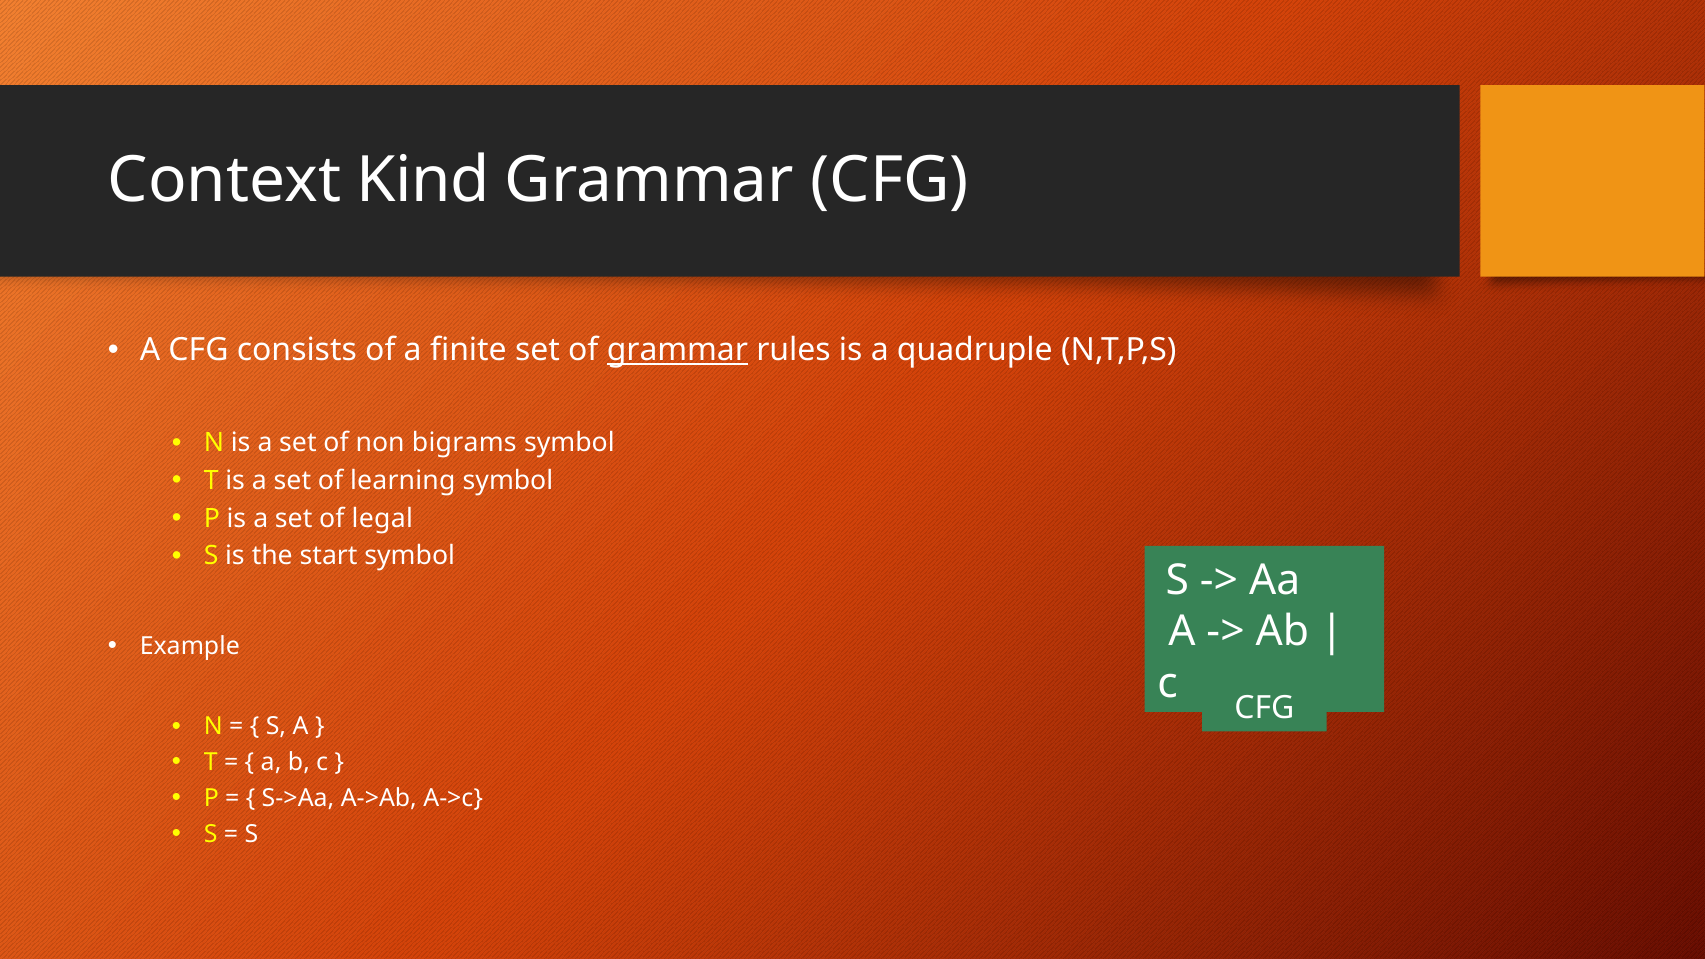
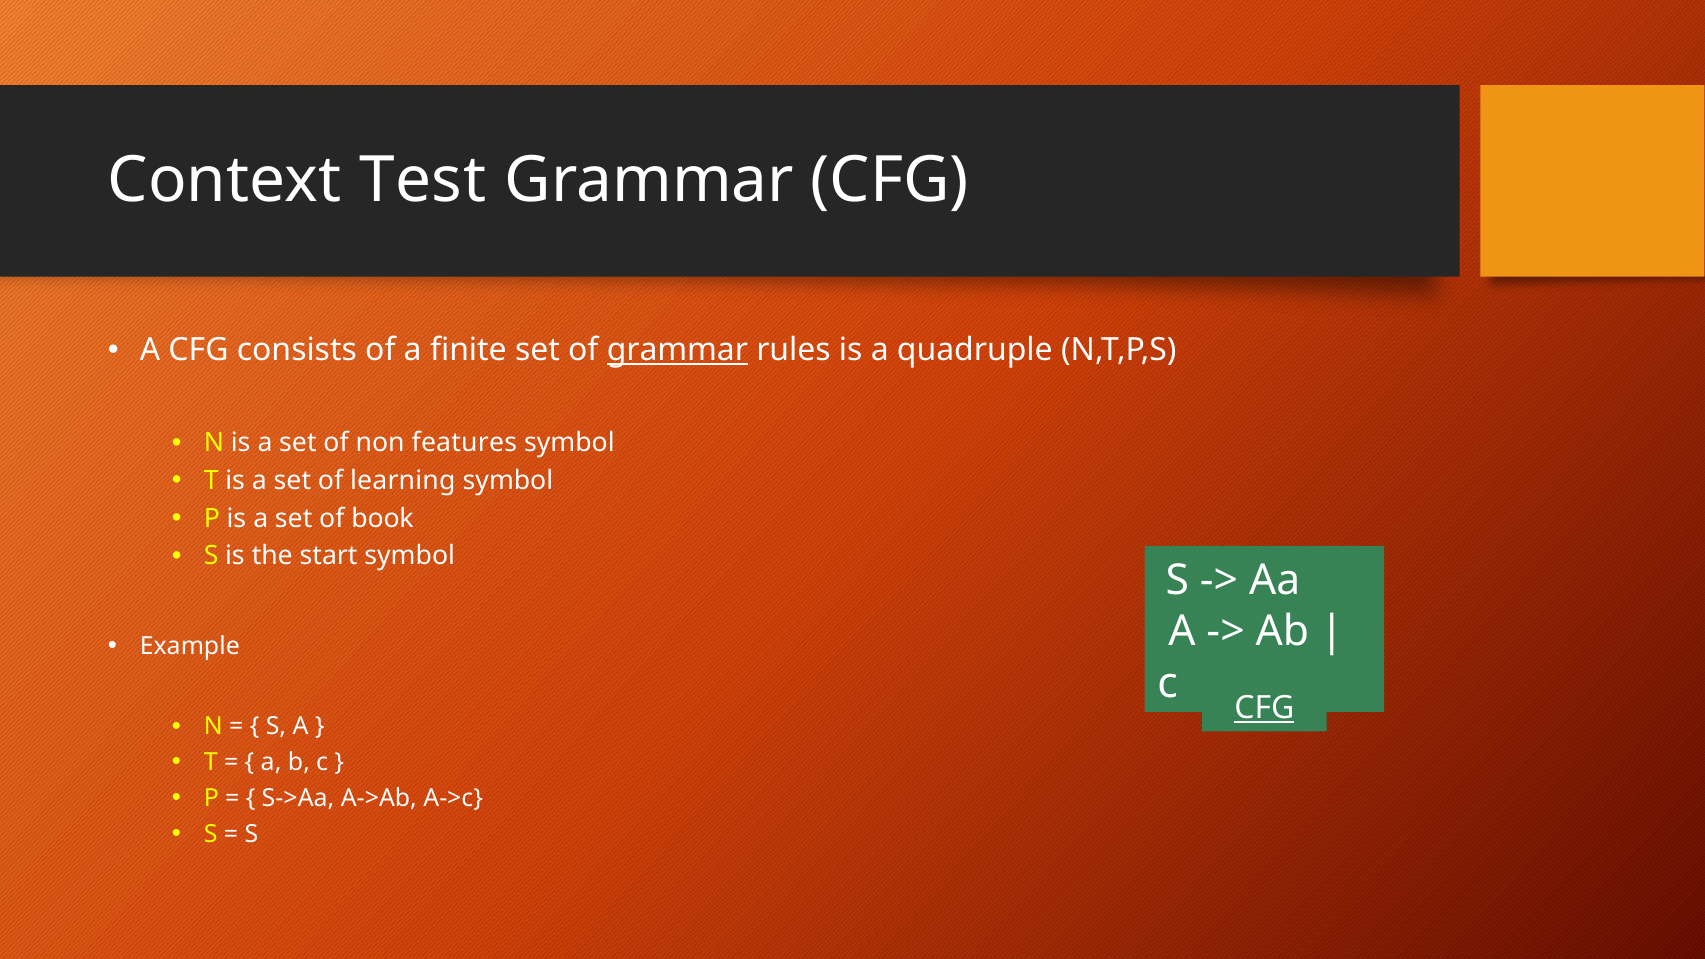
Kind: Kind -> Test
bigrams: bigrams -> features
legal: legal -> book
CFG at (1264, 708) underline: none -> present
